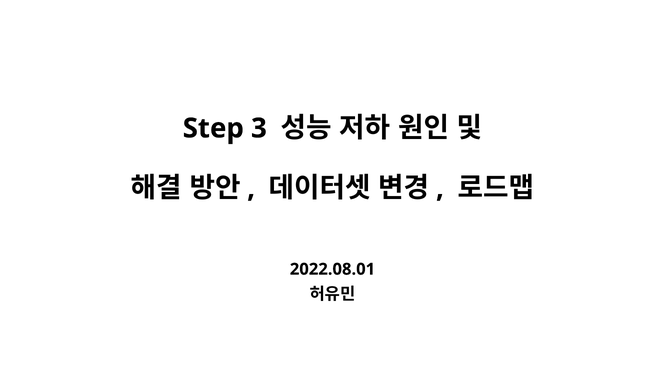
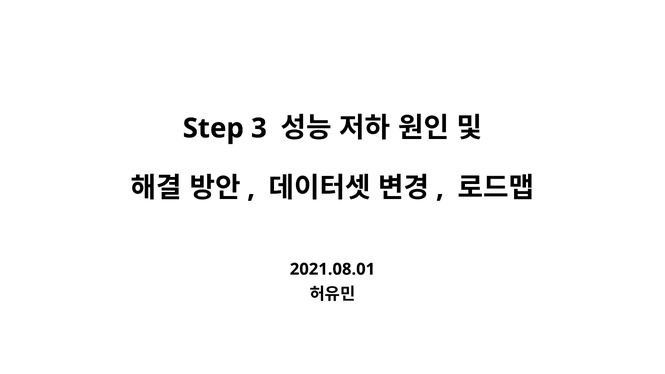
2022.08.01: 2022.08.01 -> 2021.08.01
